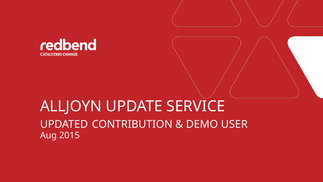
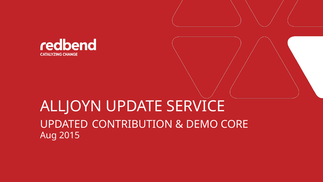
USER: USER -> CORE
